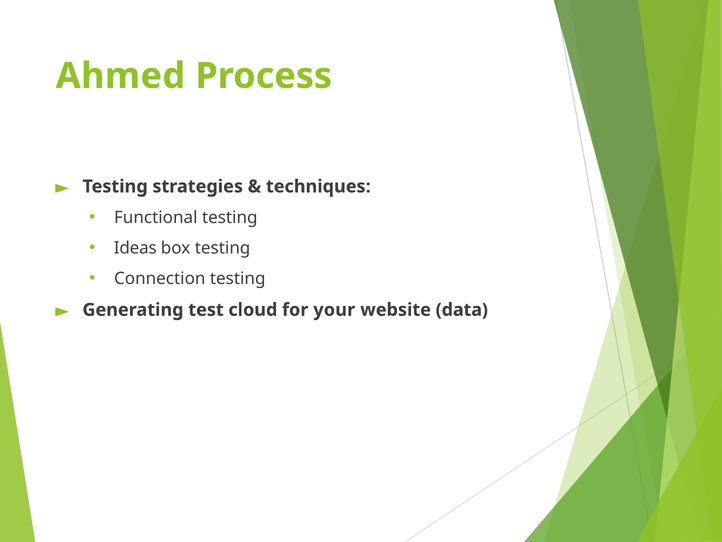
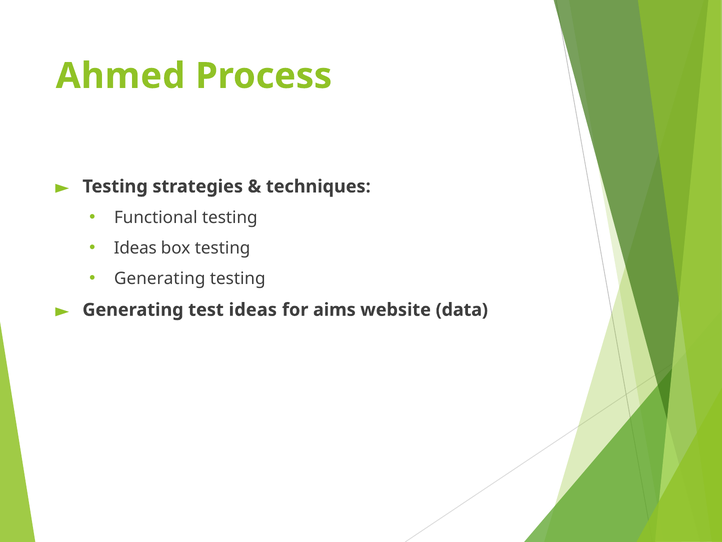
Connection at (160, 278): Connection -> Generating
test cloud: cloud -> ideas
your: your -> aims
